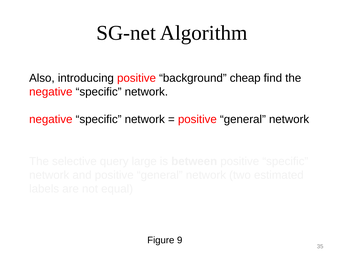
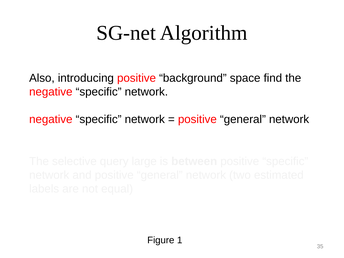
cheap: cheap -> space
9: 9 -> 1
